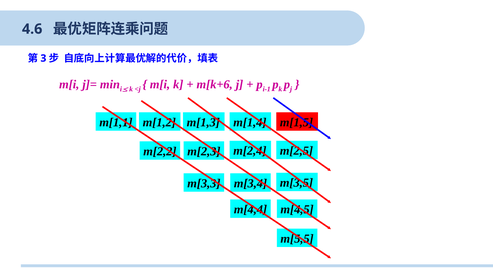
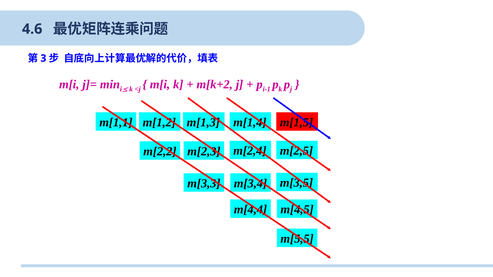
m[k+6: m[k+6 -> m[k+2
